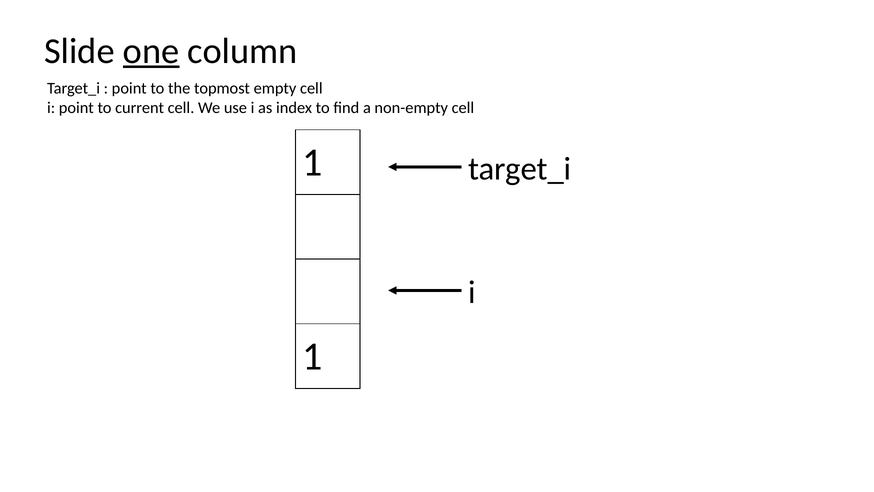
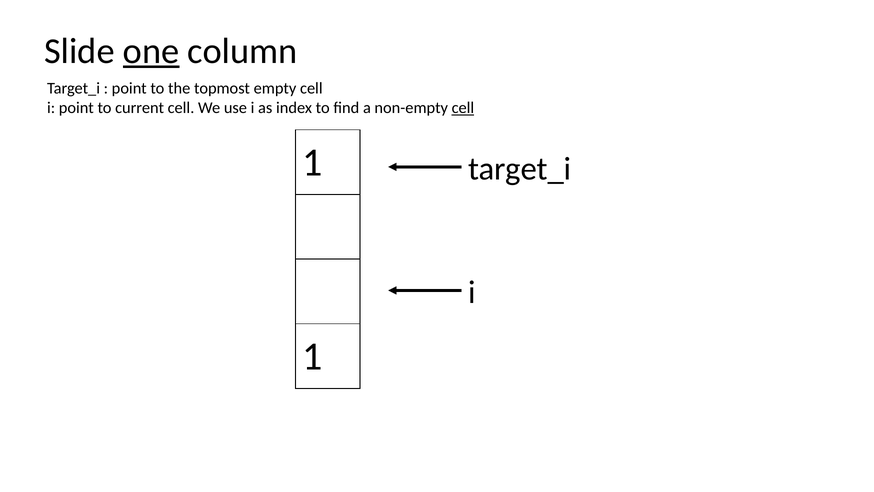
cell at (463, 108) underline: none -> present
